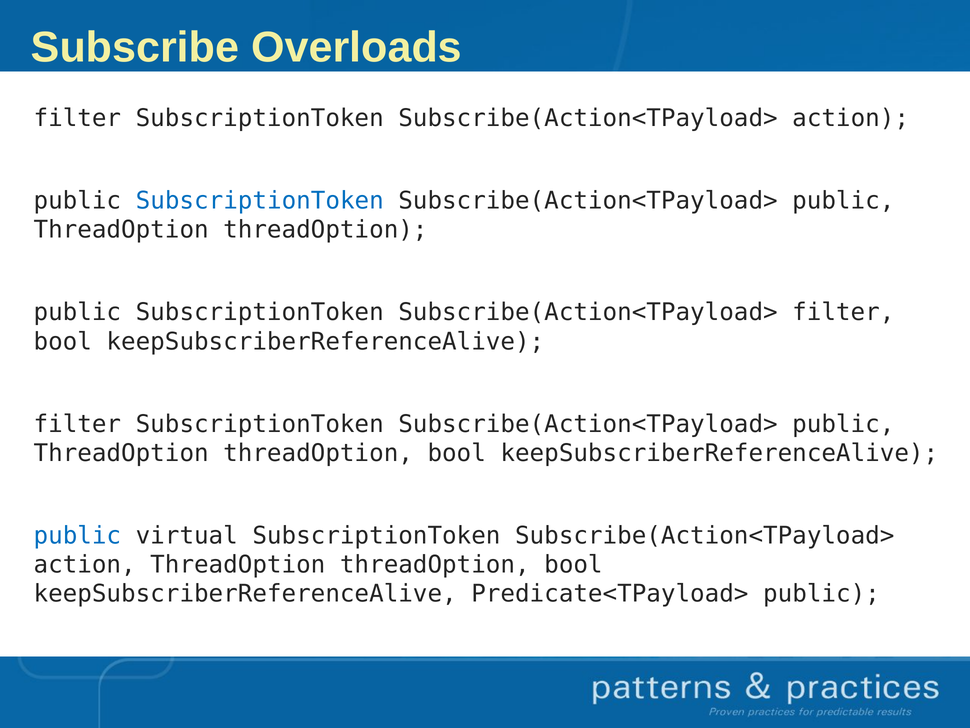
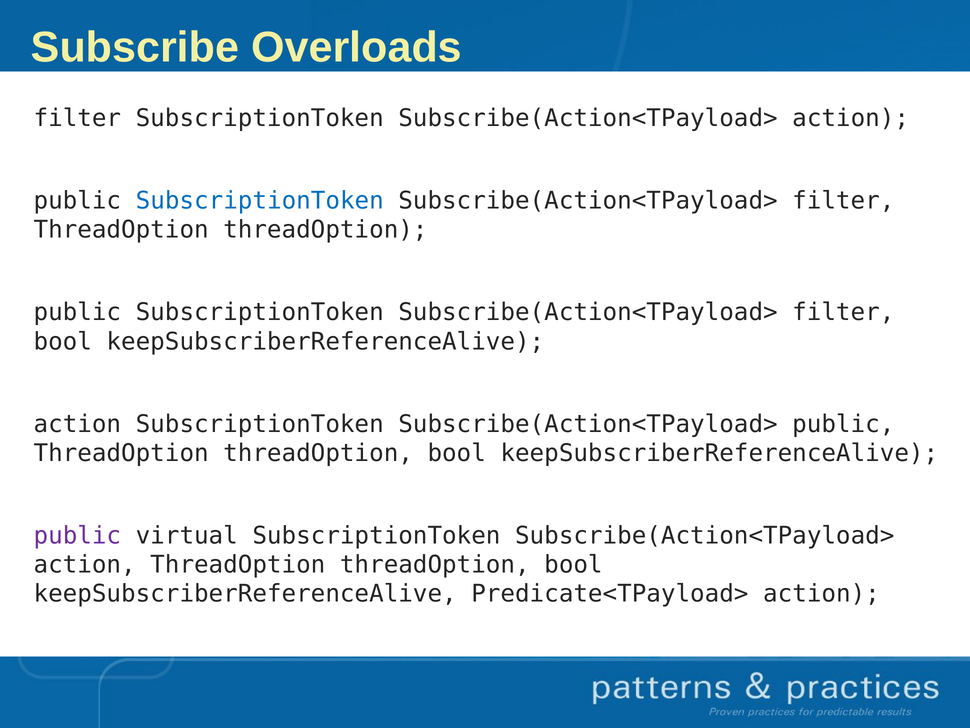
public at (843, 201): public -> filter
filter at (77, 424): filter -> action
public at (77, 535) colour: blue -> purple
Predicate<TPayload> public: public -> action
